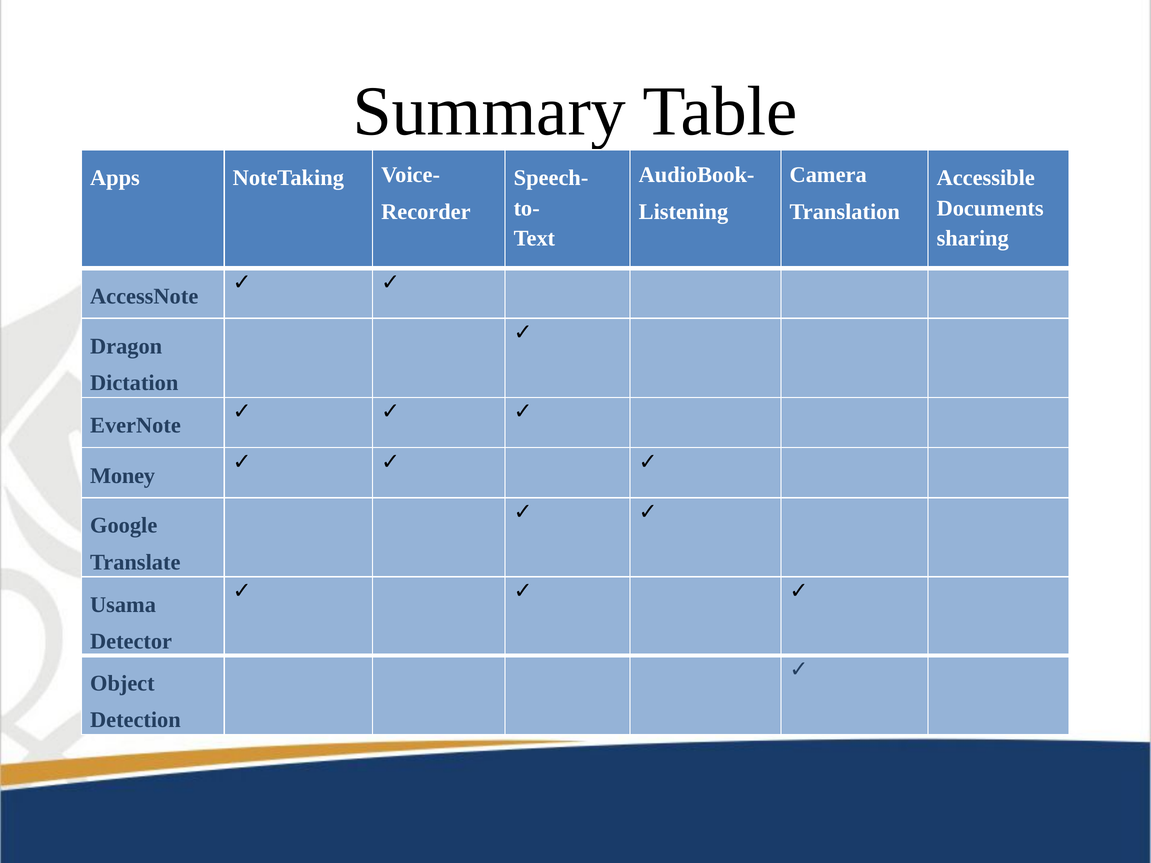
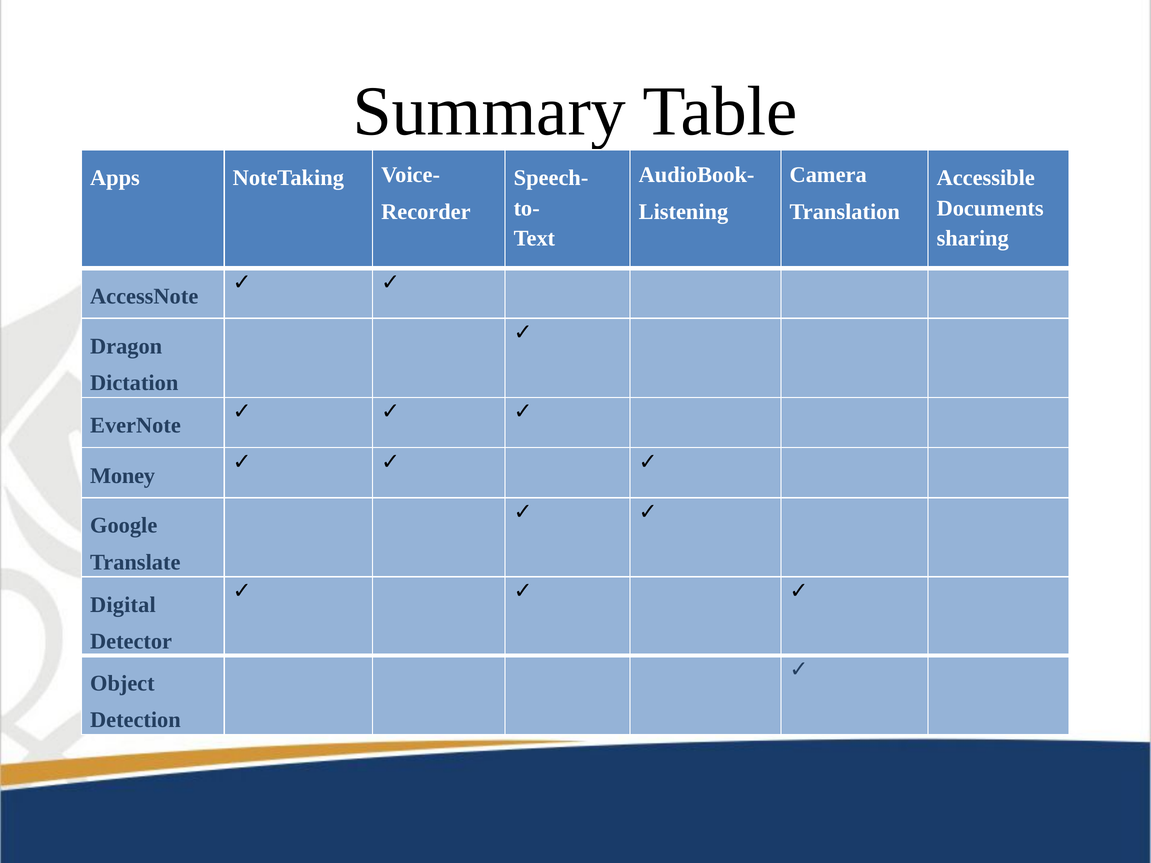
Usama: Usama -> Digital
